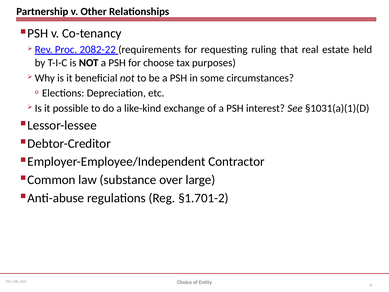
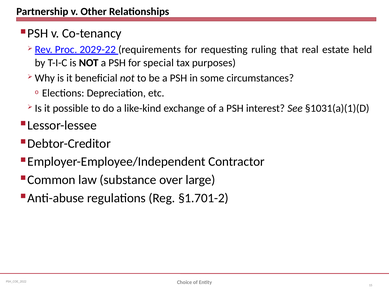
2082-22: 2082-22 -> 2029-22
choose: choose -> special
